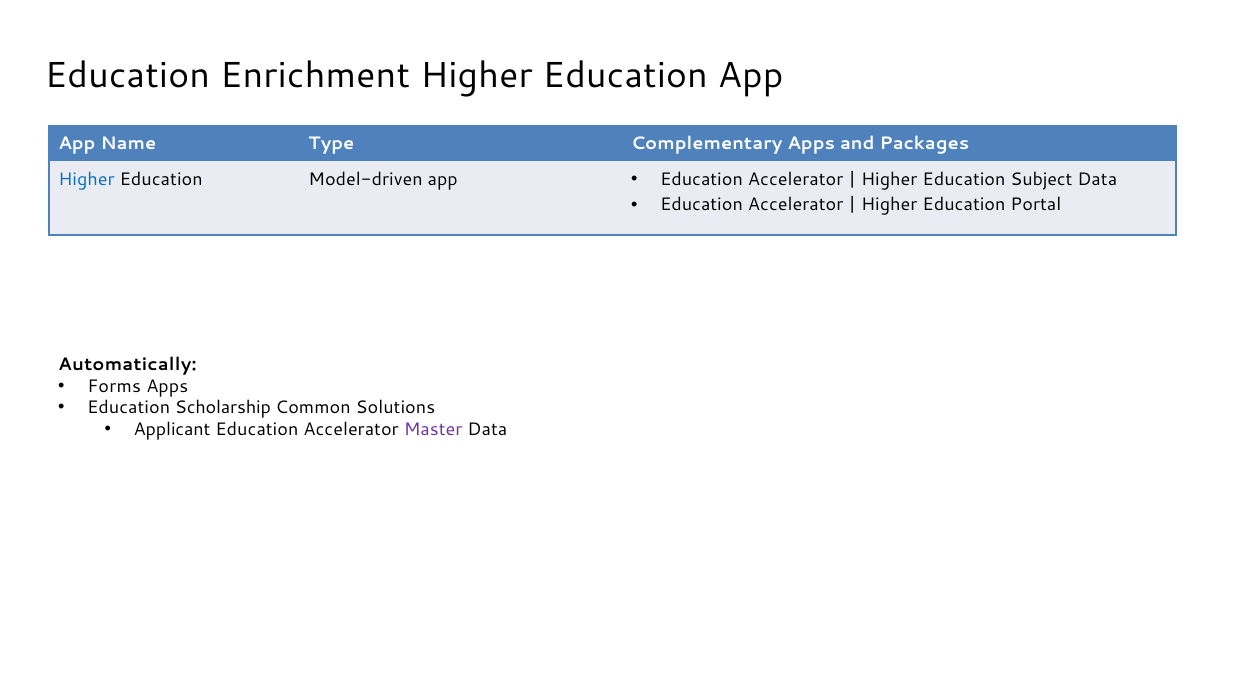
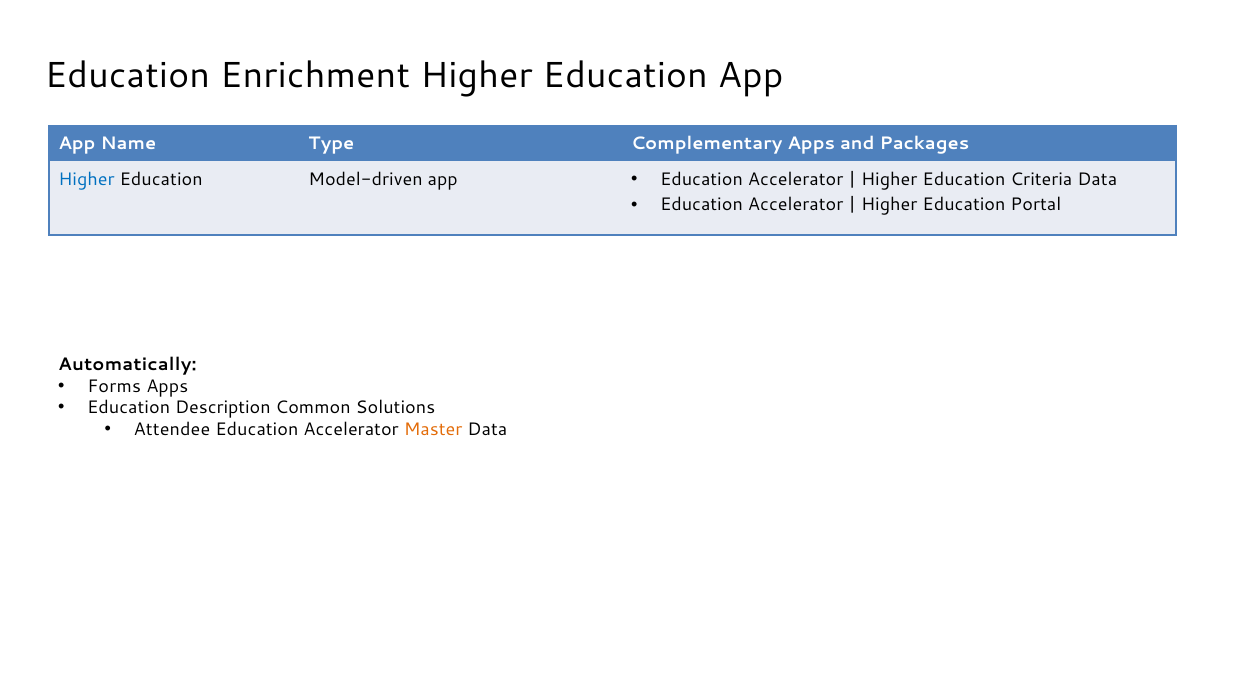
Subject: Subject -> Criteria
Scholarship: Scholarship -> Description
Applicant: Applicant -> Attendee
Master colour: purple -> orange
